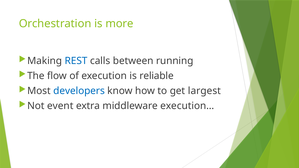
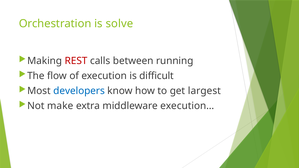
more: more -> solve
REST colour: blue -> red
reliable: reliable -> difficult
event: event -> make
